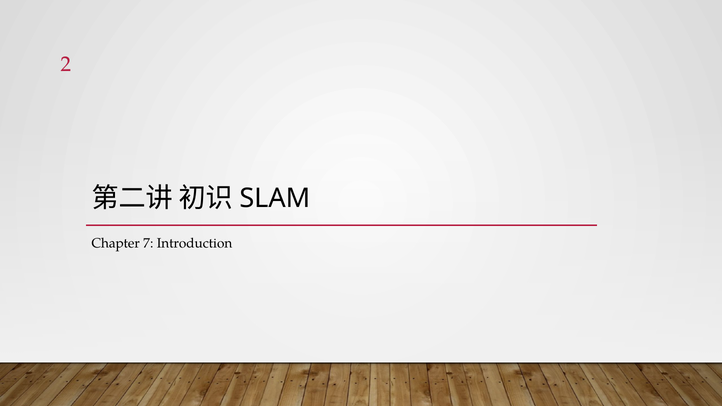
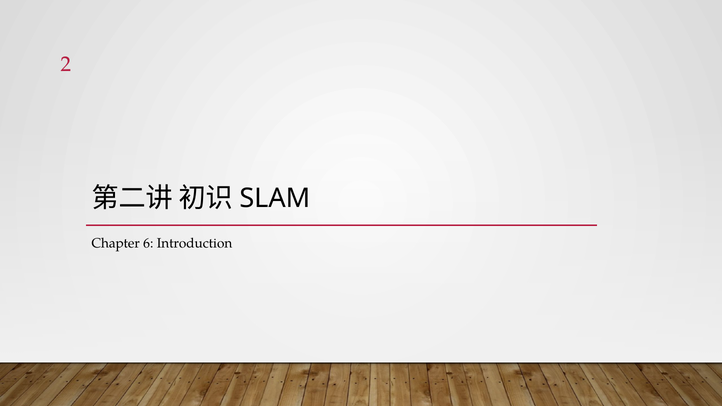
7: 7 -> 6
